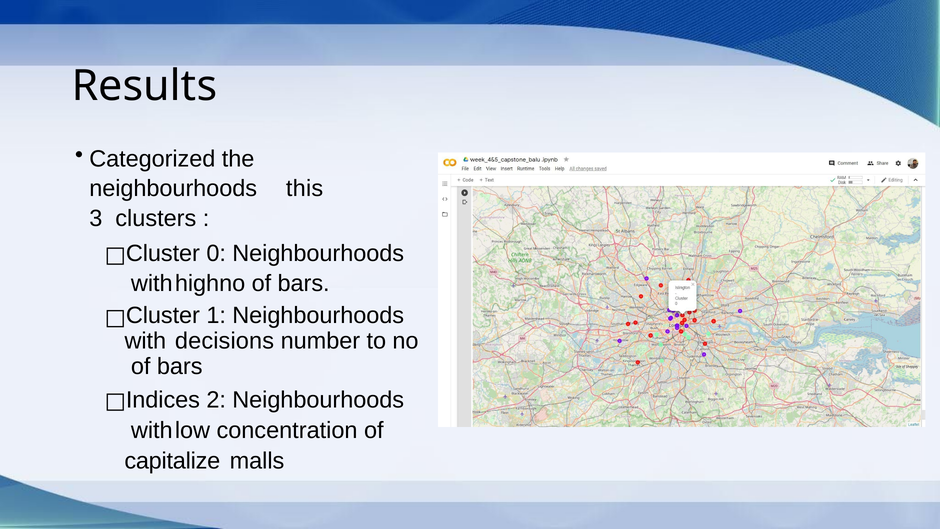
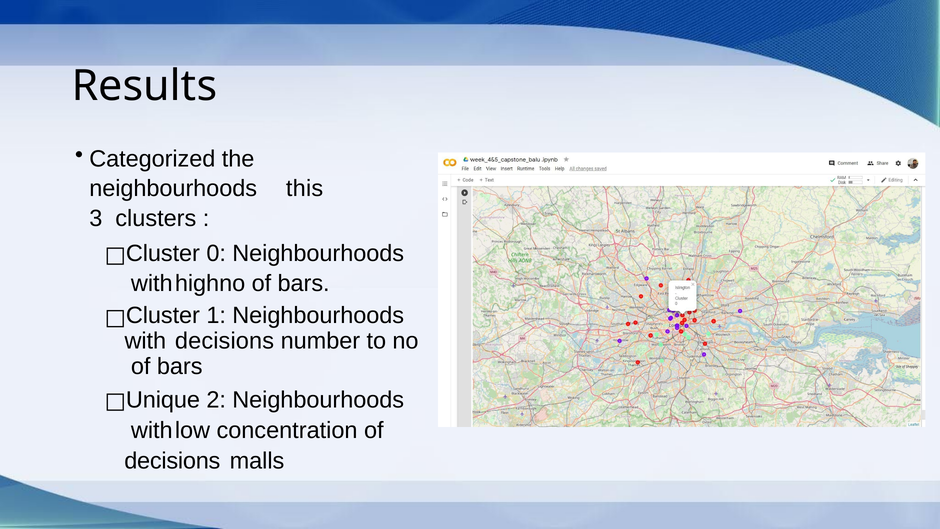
Indices: Indices -> Unique
capitalize at (172, 461): capitalize -> decisions
